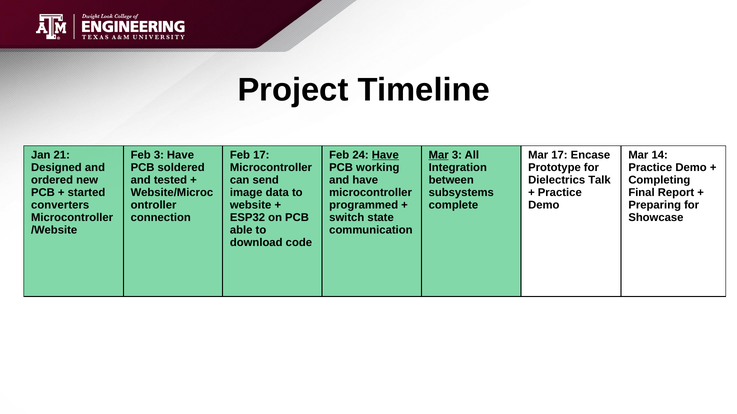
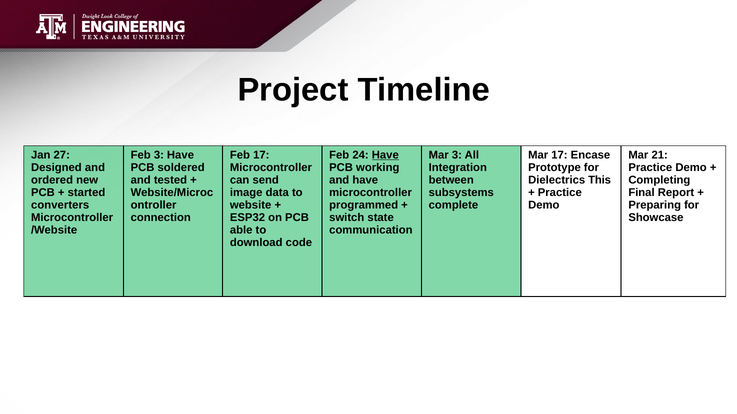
21: 21 -> 27
Mar at (439, 155) underline: present -> none
14: 14 -> 21
Talk: Talk -> This
